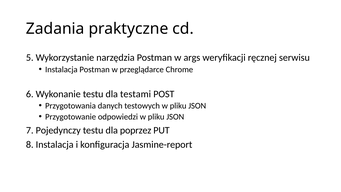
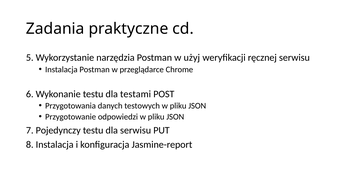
args: args -> użyj
dla poprzez: poprzez -> serwisu
